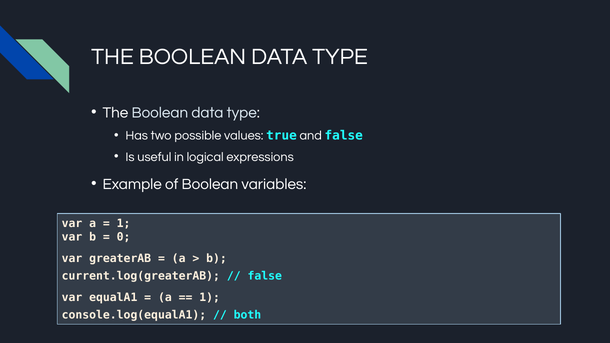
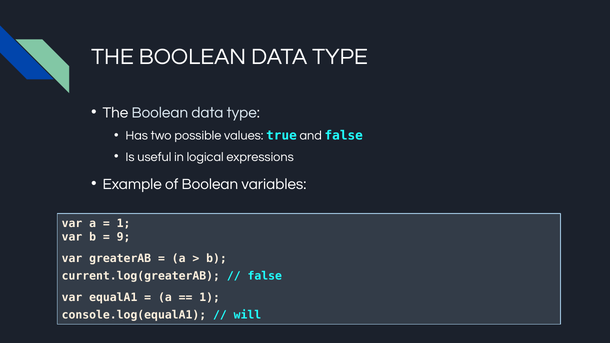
0: 0 -> 9
both: both -> will
